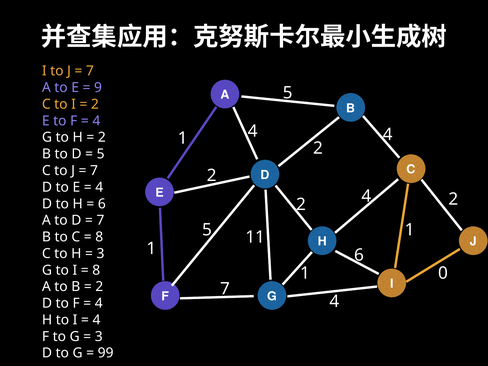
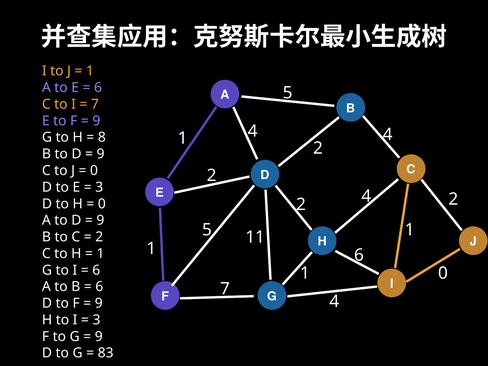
7 at (90, 71): 7 -> 1
9 at (98, 88): 9 -> 6
2 at (95, 104): 2 -> 7
4 at (96, 121): 4 -> 9
2 at (102, 137): 2 -> 8
5 at (101, 154): 5 -> 9
7 at (94, 171): 7 -> 0
4 at (99, 187): 4 -> 3
6 at (102, 204): 6 -> 0
7 at (100, 220): 7 -> 9
8 at (99, 237): 8 -> 2
3 at (100, 254): 3 -> 1
8 at (96, 270): 8 -> 6
2 at (99, 287): 2 -> 6
4 at (99, 303): 4 -> 9
4 at (96, 320): 4 -> 3
3 at (99, 337): 3 -> 9
99: 99 -> 83
